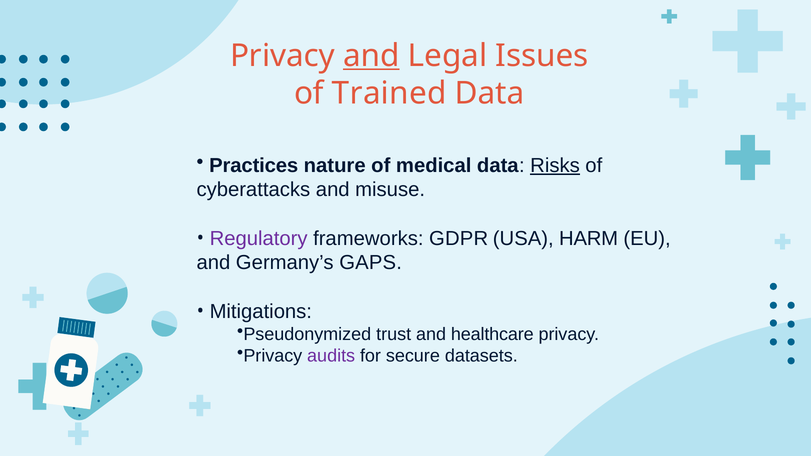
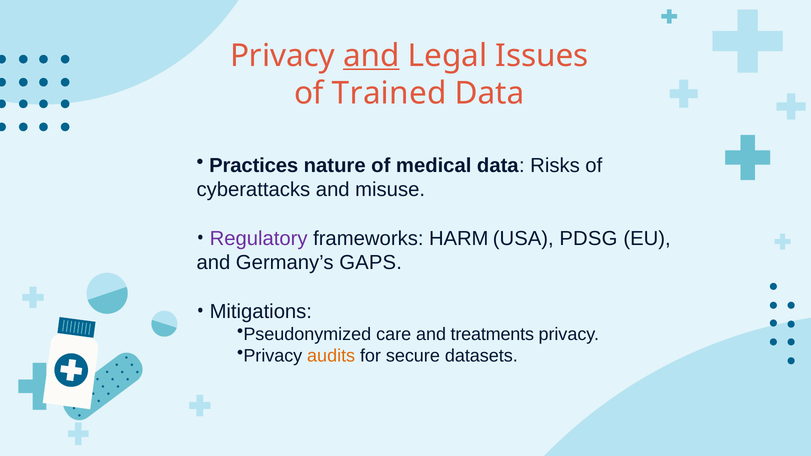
Risks underline: present -> none
GDPR: GDPR -> HARM
HARM: HARM -> PDSG
trust: trust -> care
healthcare: healthcare -> treatments
audits colour: purple -> orange
